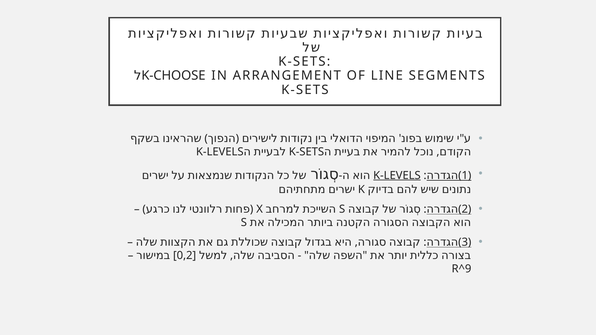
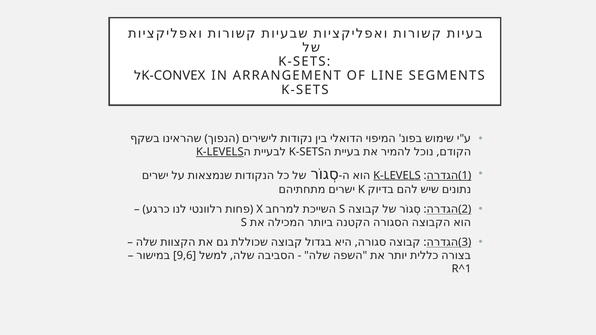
K-CHOOSE: K-CHOOSE -> K-CONVEX
K-LEVELS at (220, 152) underline: none -> present
0,2: 0,2 -> 9,6
R^9: R^9 -> R^1
